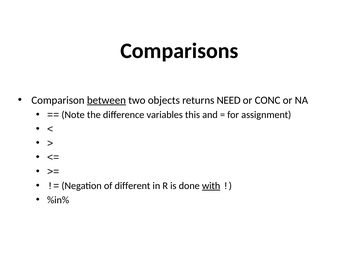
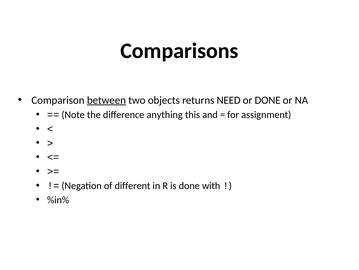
or CONC: CONC -> DONE
variables: variables -> anything
with underline: present -> none
